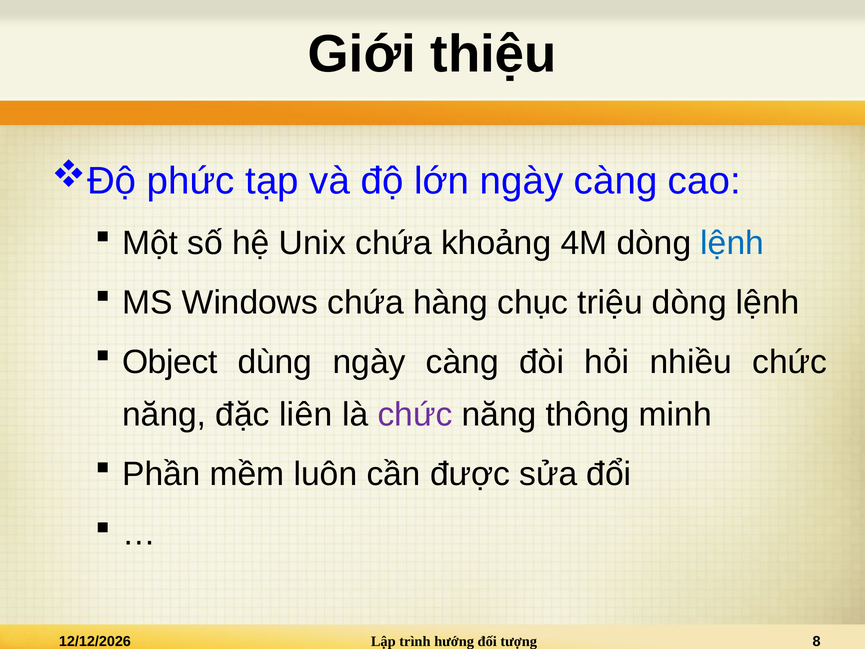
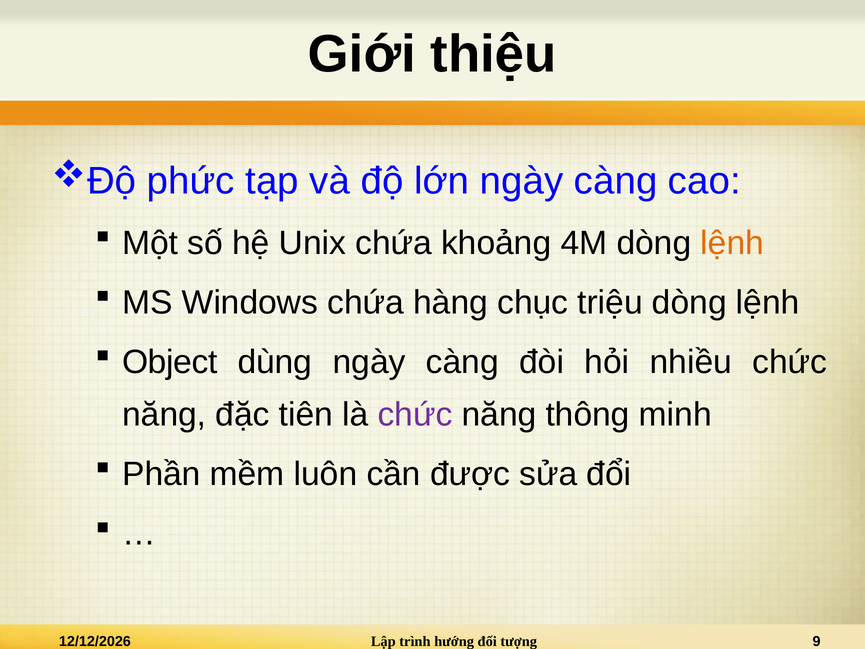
lệnh at (732, 243) colour: blue -> orange
liên: liên -> tiên
8: 8 -> 9
